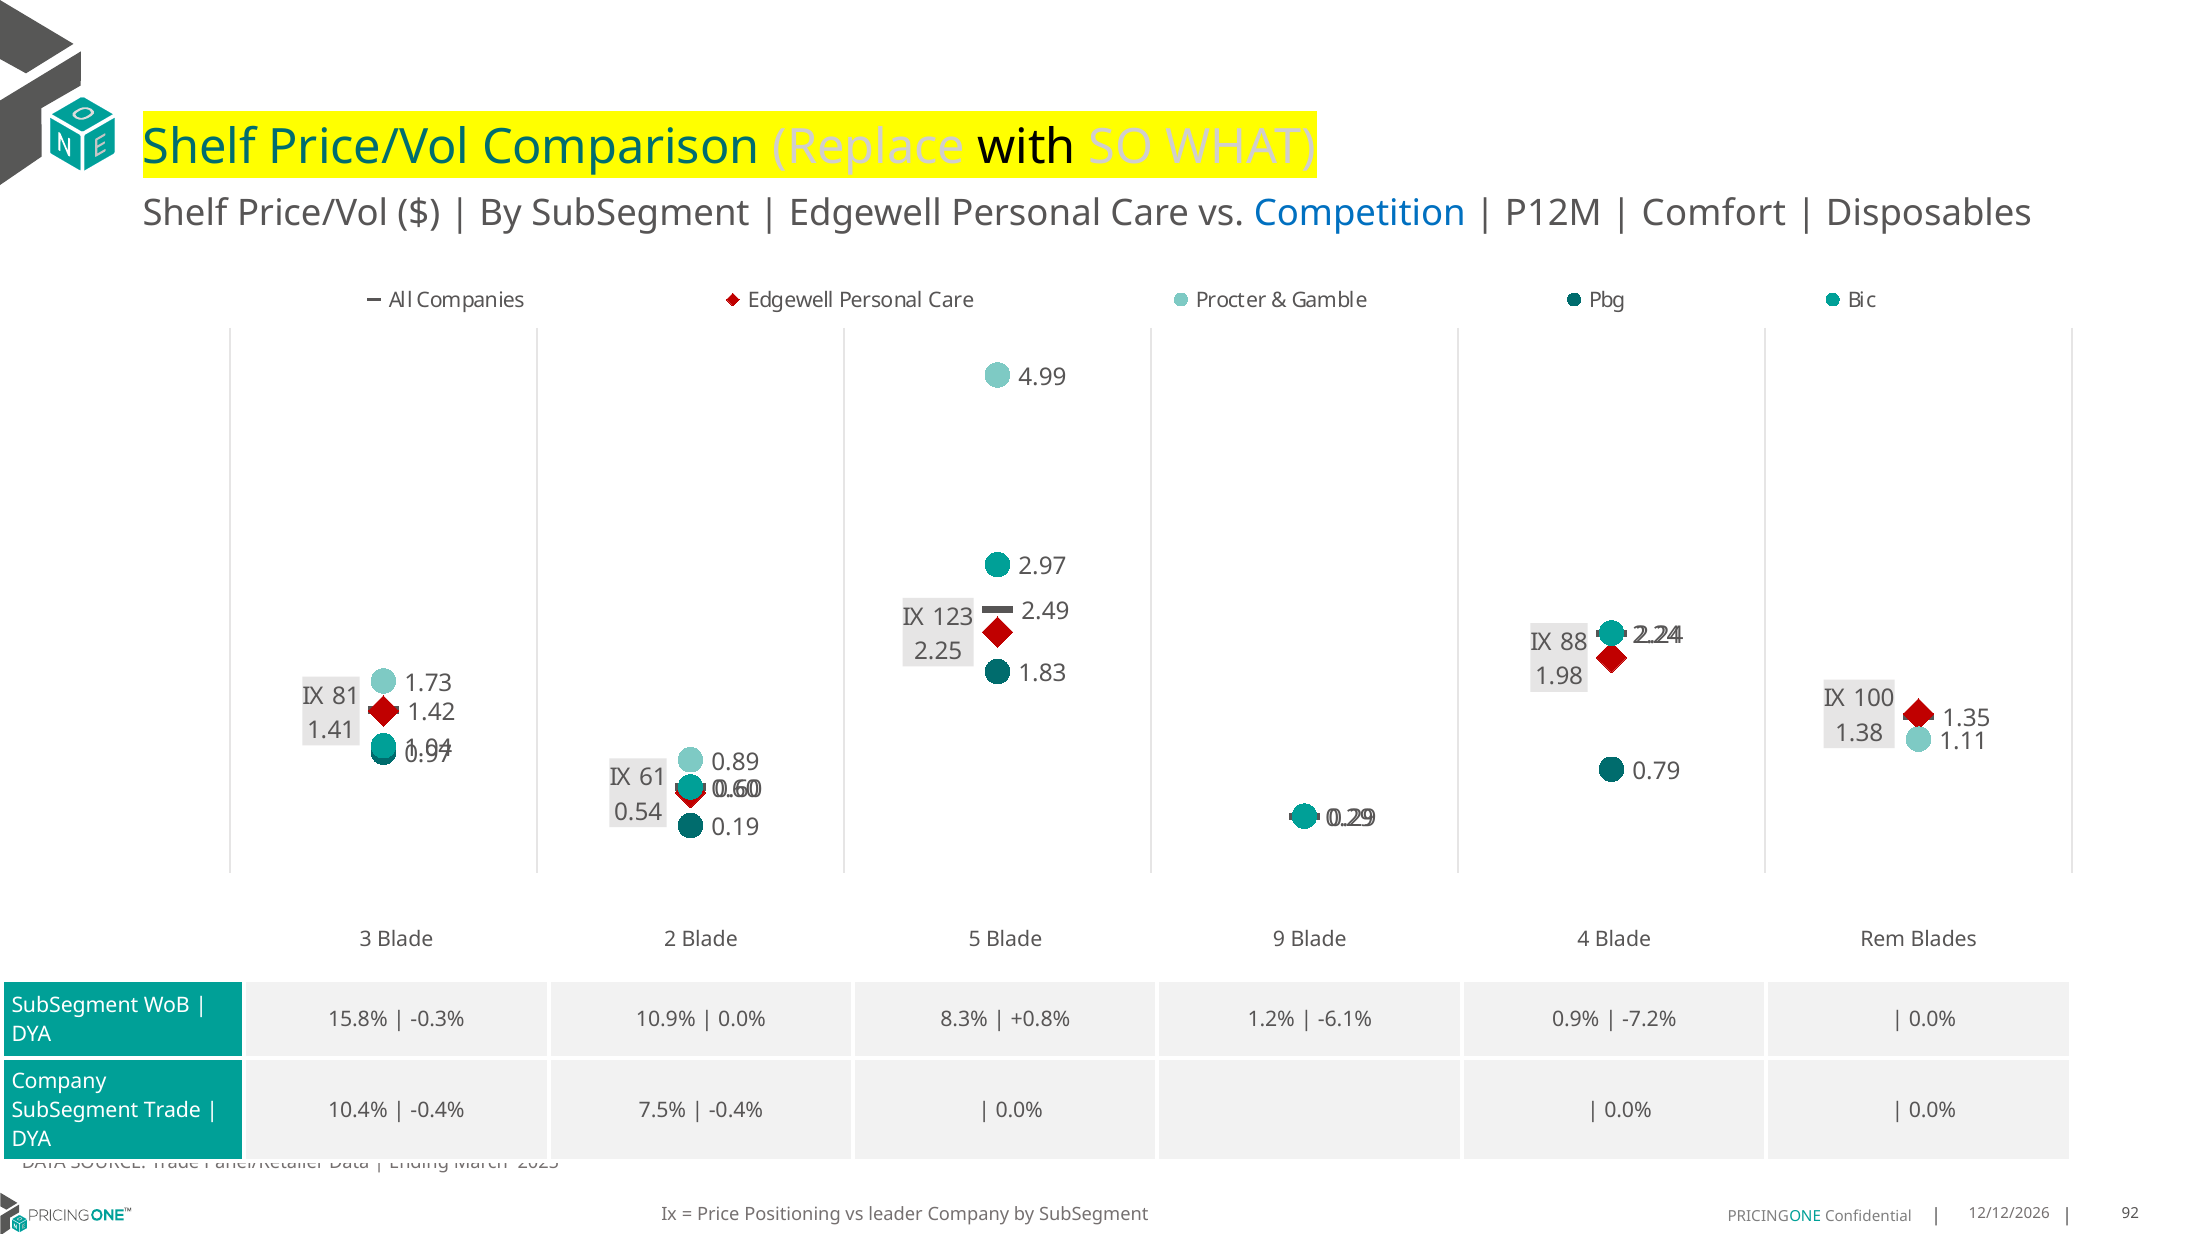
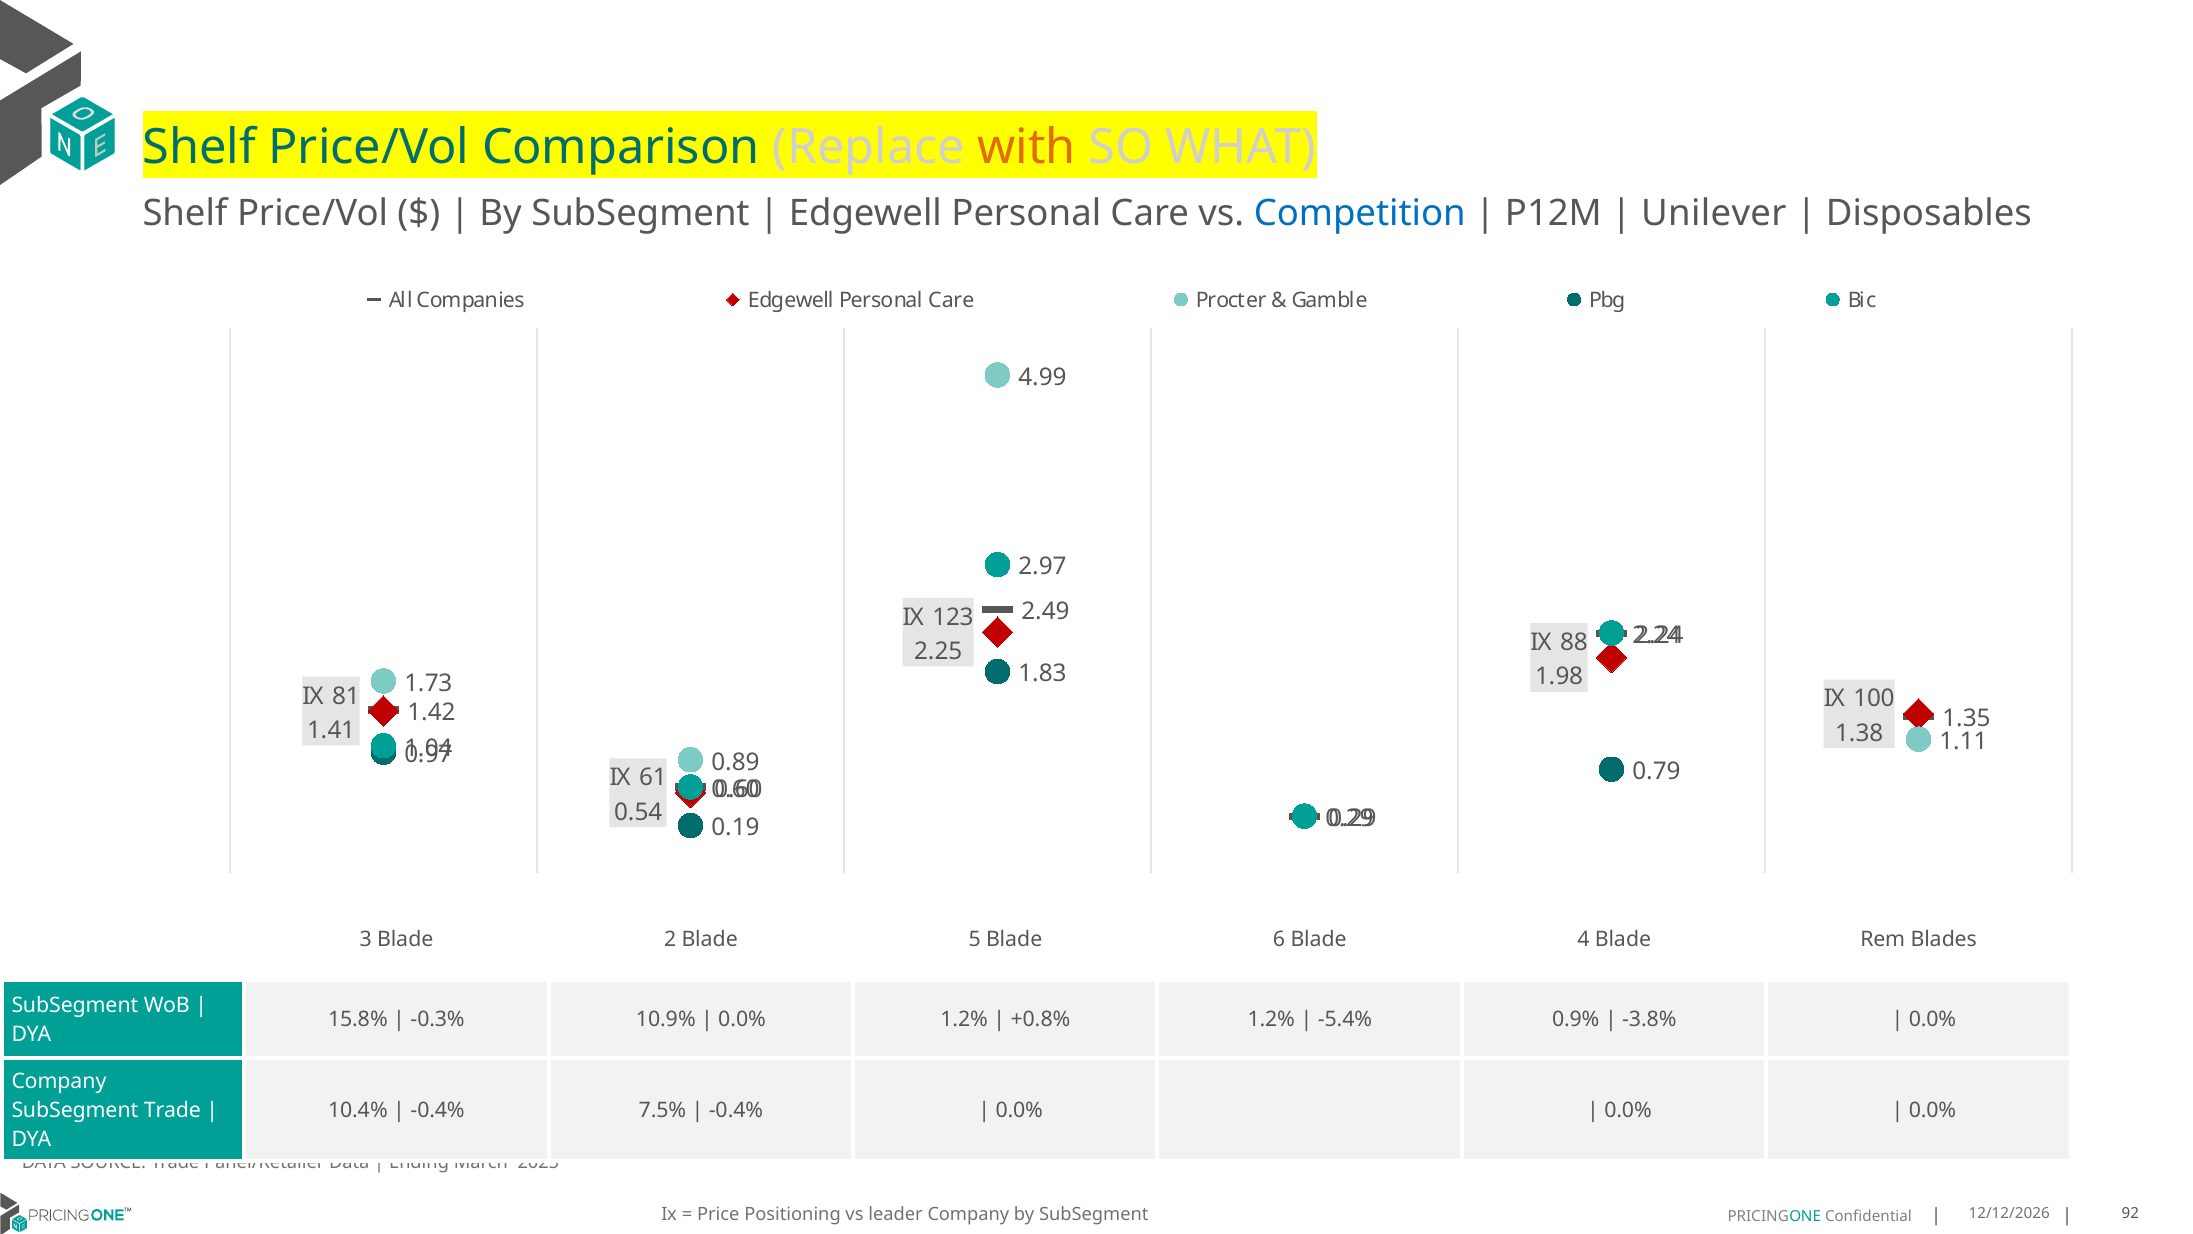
with colour: black -> orange
Comfort: Comfort -> Unilever
9: 9 -> 6
0.0% 8.3%: 8.3% -> 1.2%
-6.1%: -6.1% -> -5.4%
-7.2%: -7.2% -> -3.8%
